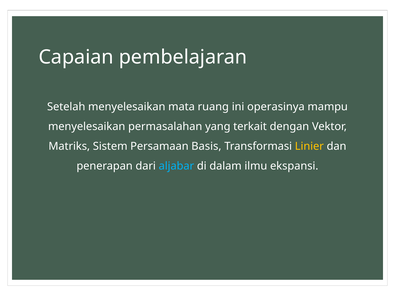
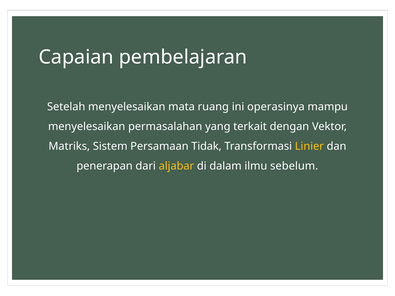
Basis: Basis -> Tidak
aljabar colour: light blue -> yellow
ekspansi: ekspansi -> sebelum
